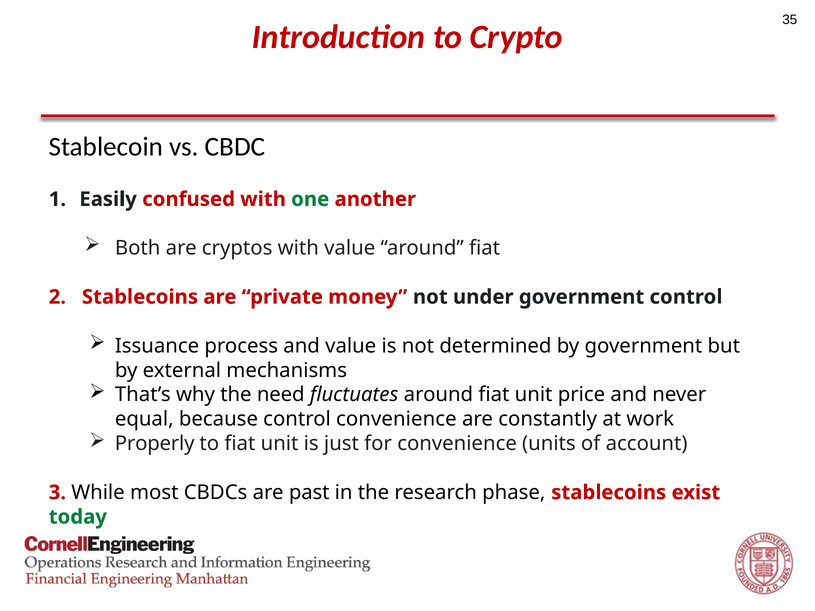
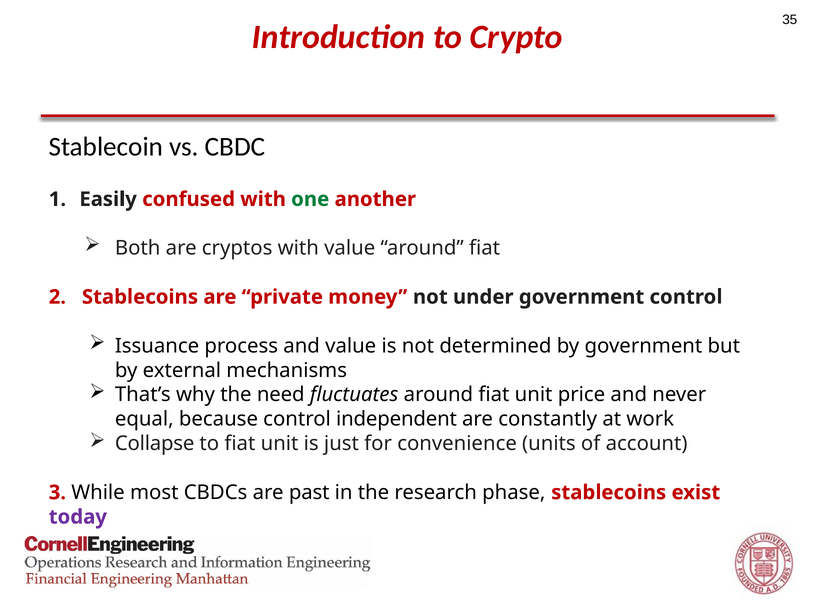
control convenience: convenience -> independent
Properly: Properly -> Collapse
today colour: green -> purple
